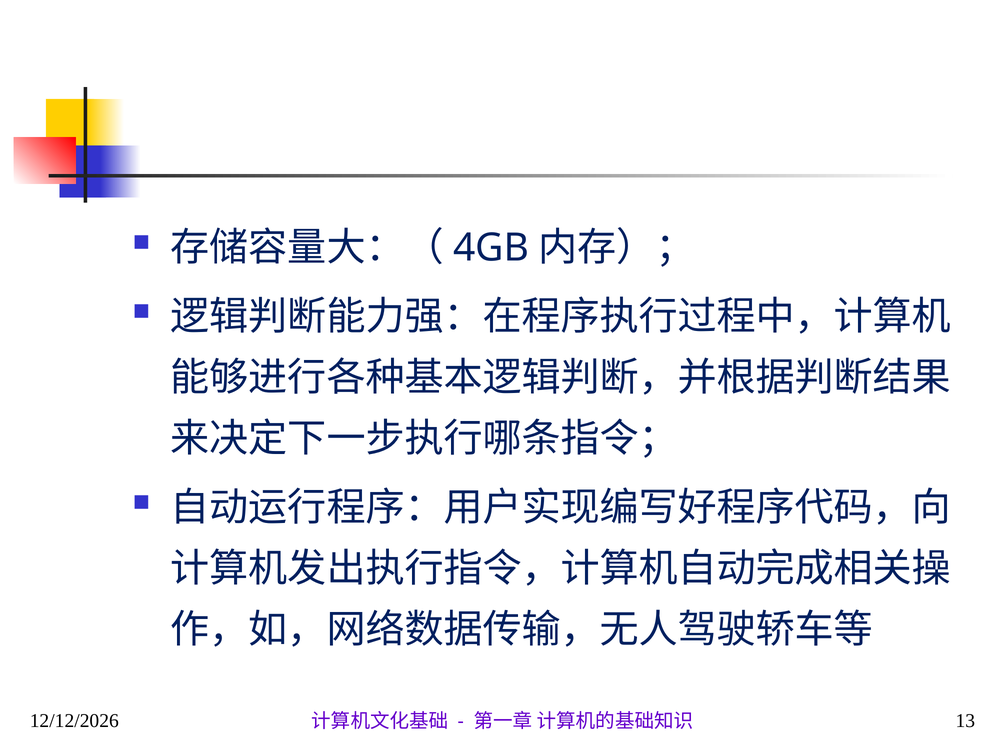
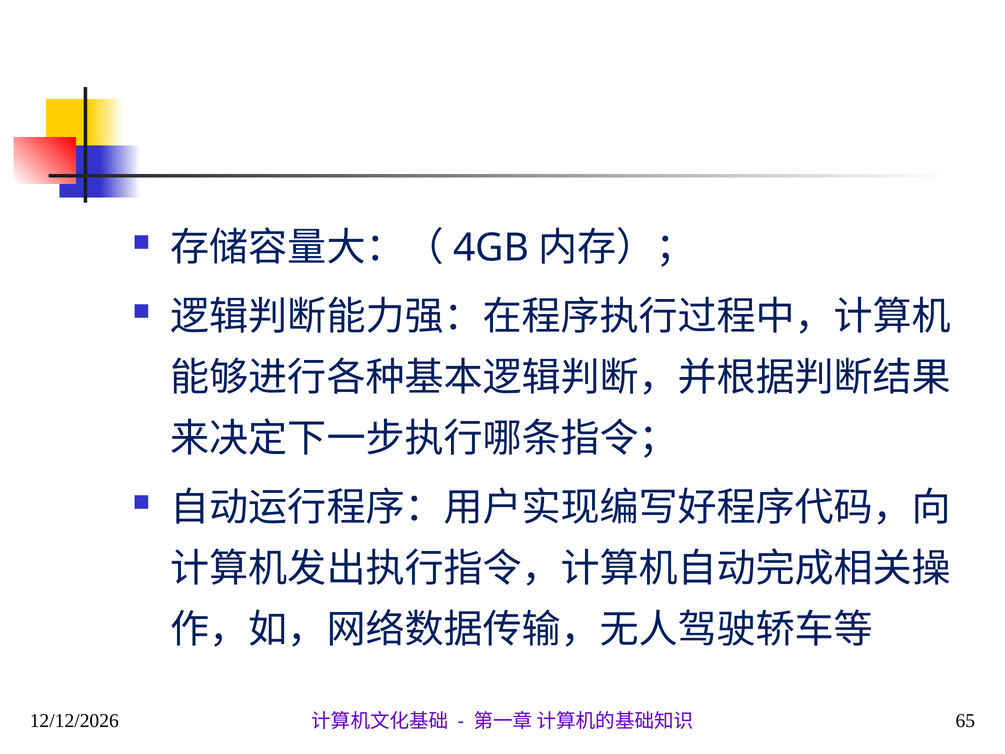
13: 13 -> 65
